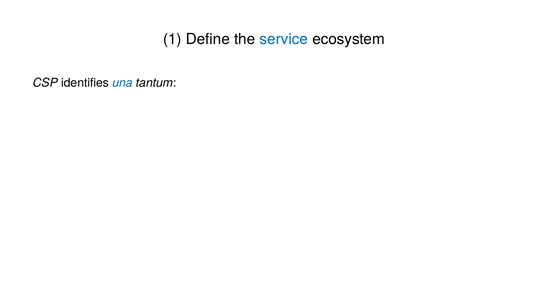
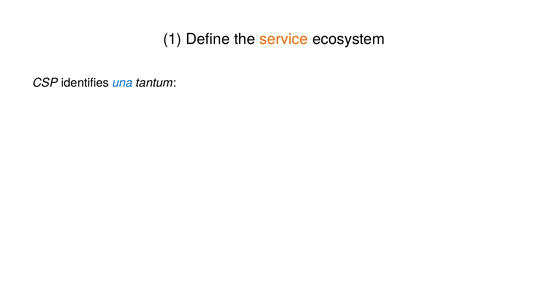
service colour: blue -> orange
